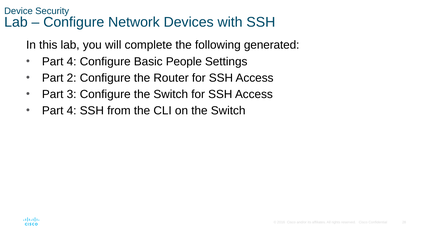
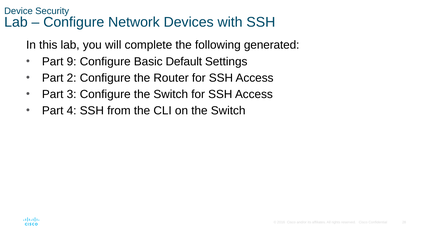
4 at (72, 62): 4 -> 9
People: People -> Default
